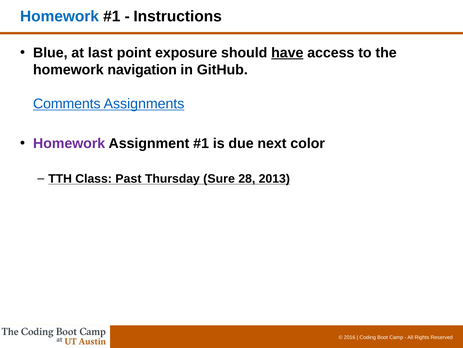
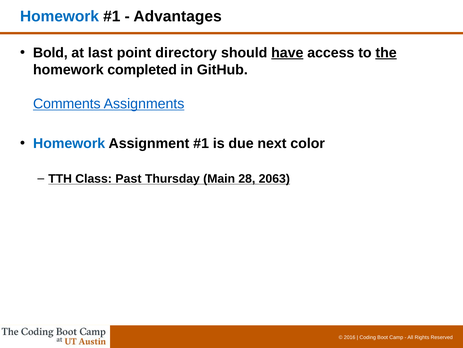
Instructions: Instructions -> Advantages
Blue: Blue -> Bold
exposure: exposure -> directory
the underline: none -> present
navigation: navigation -> completed
Homework at (69, 143) colour: purple -> blue
Sure: Sure -> Main
2013: 2013 -> 2063
